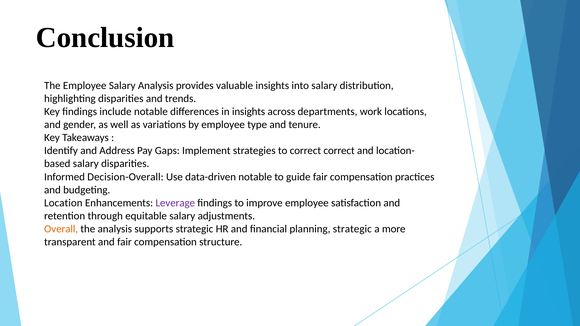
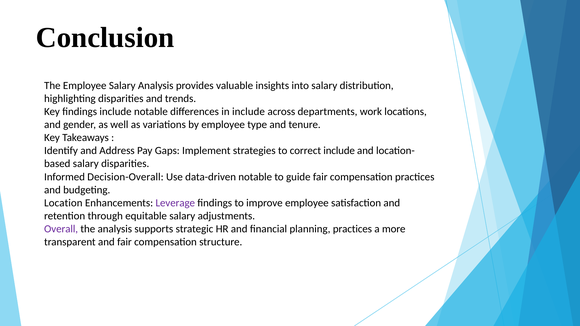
in insights: insights -> include
correct correct: correct -> include
Overall colour: orange -> purple
planning strategic: strategic -> practices
